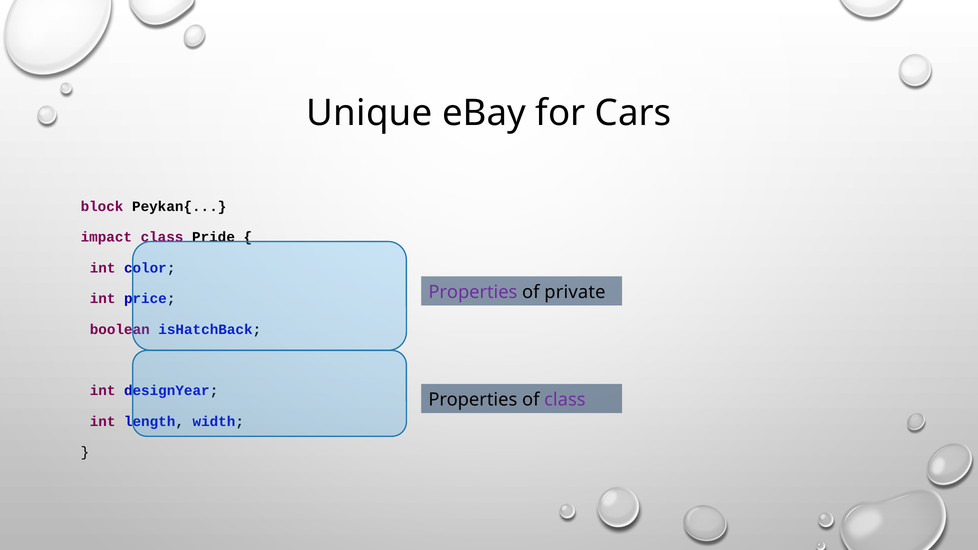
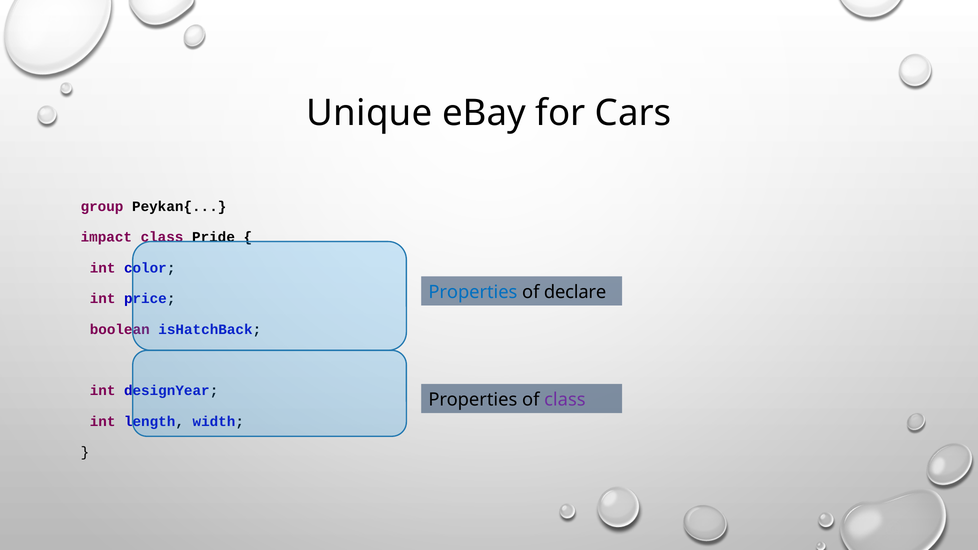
block: block -> group
Properties at (473, 292) colour: purple -> blue
private: private -> declare
